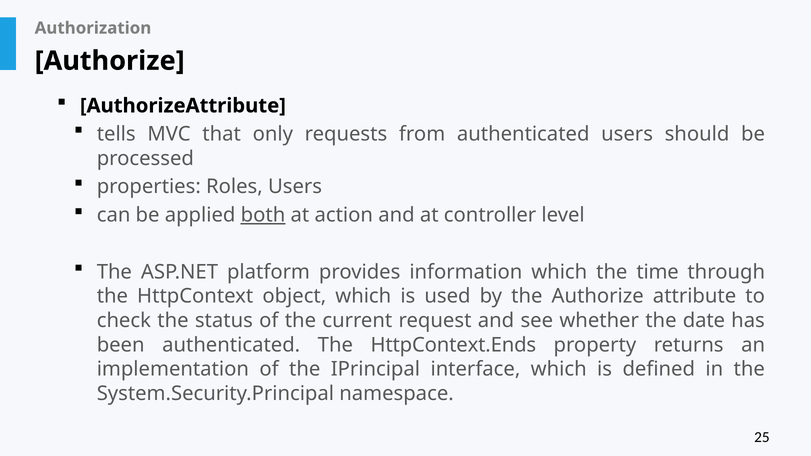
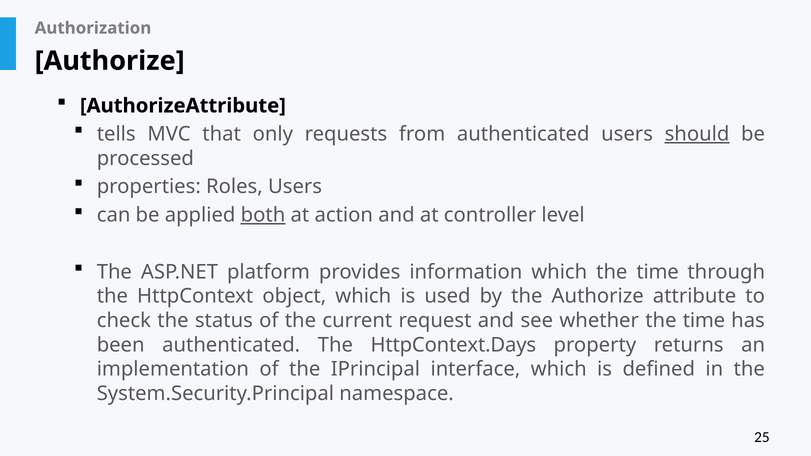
should underline: none -> present
whether the date: date -> time
HttpContext.Ends: HttpContext.Ends -> HttpContext.Days
